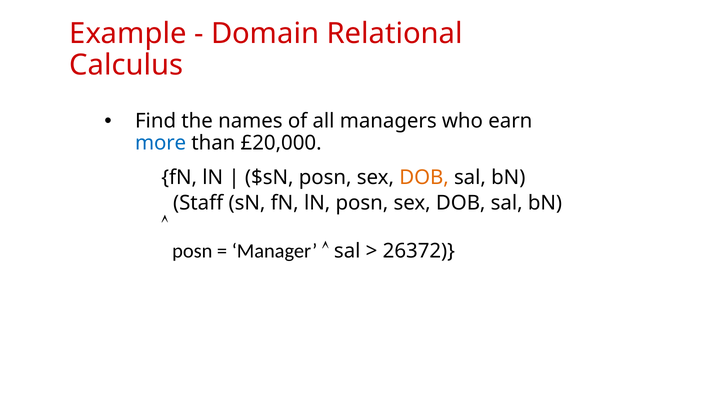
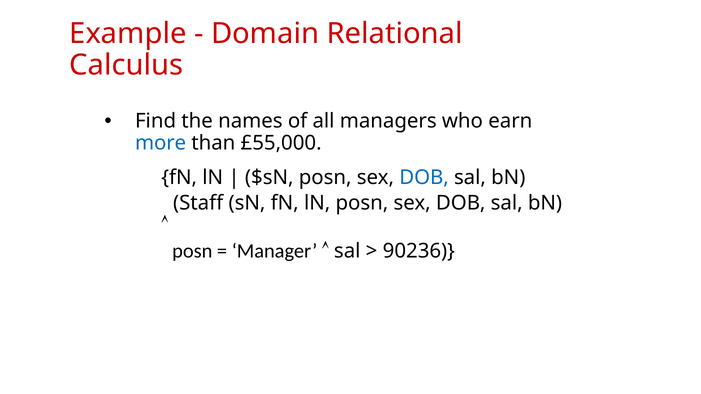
£20,000: £20,000 -> £55,000
DOB at (424, 178) colour: orange -> blue
26372: 26372 -> 90236
